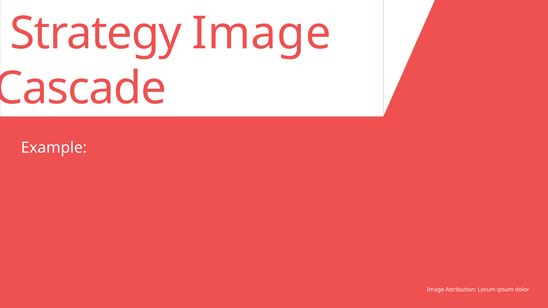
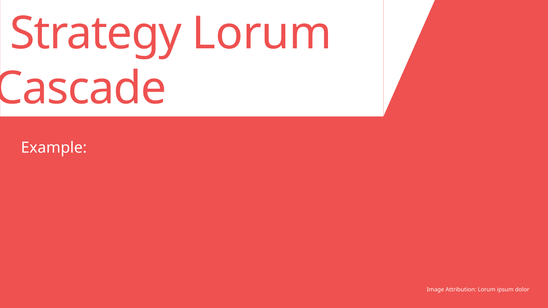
Strategy Image: Image -> Lorum
